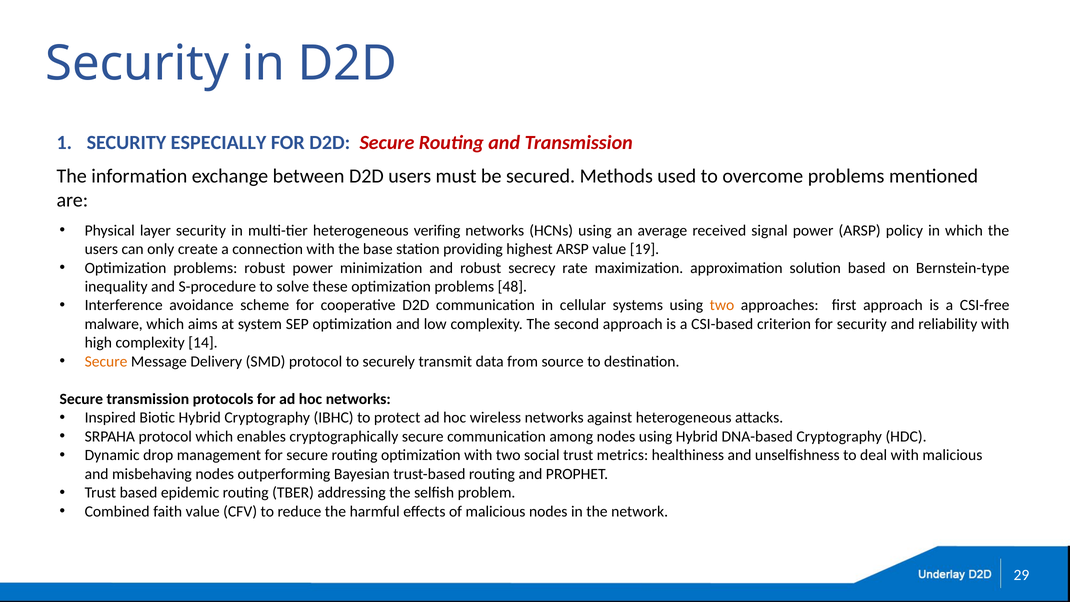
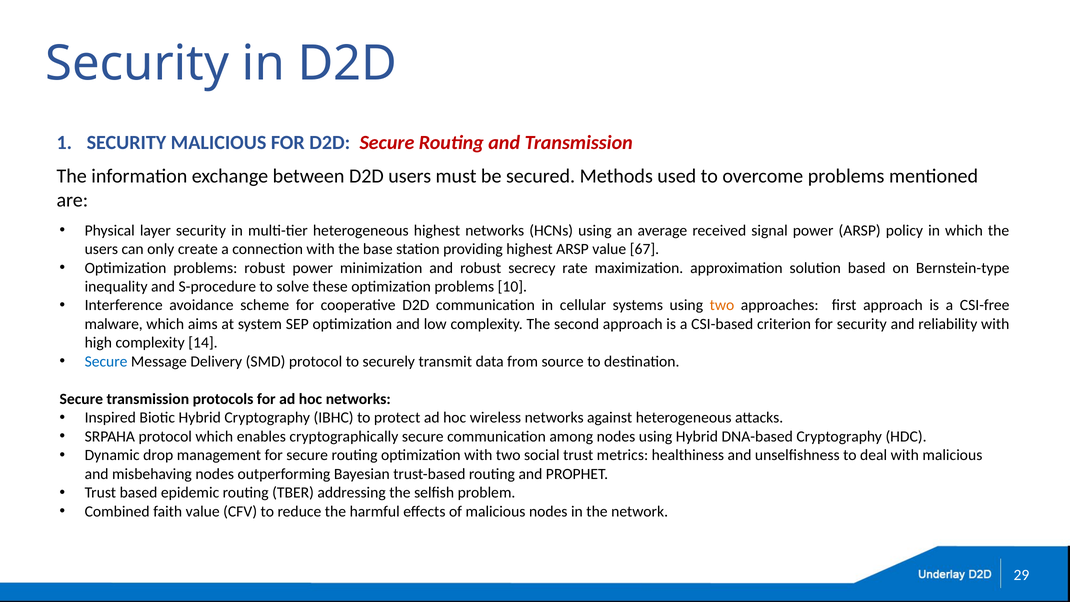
SECURITY ESPECIALLY: ESPECIALLY -> MALICIOUS
heterogeneous verifing: verifing -> highest
19: 19 -> 67
48: 48 -> 10
Secure at (106, 361) colour: orange -> blue
